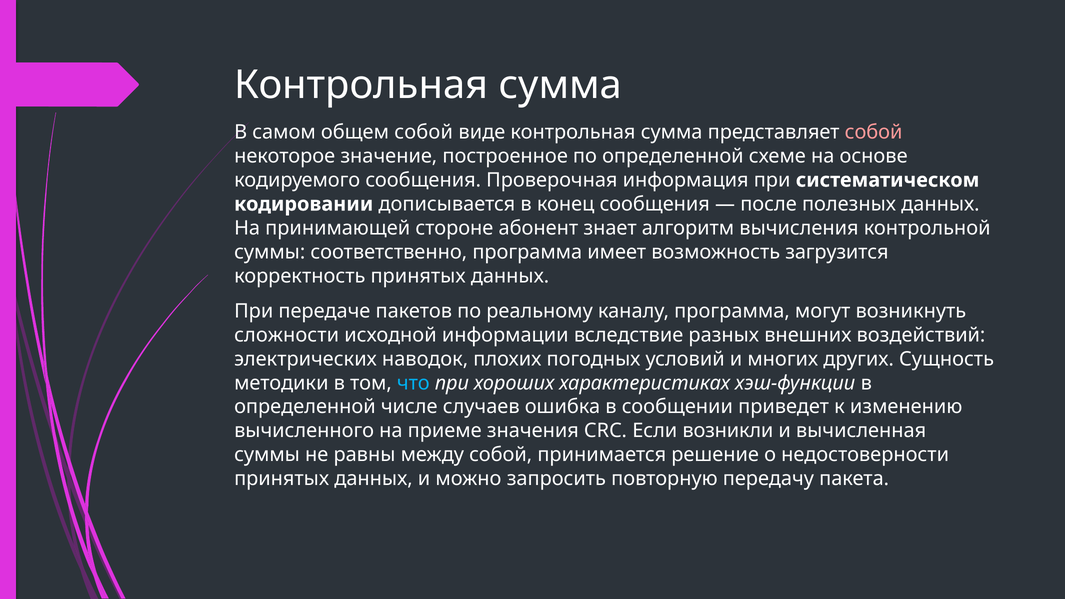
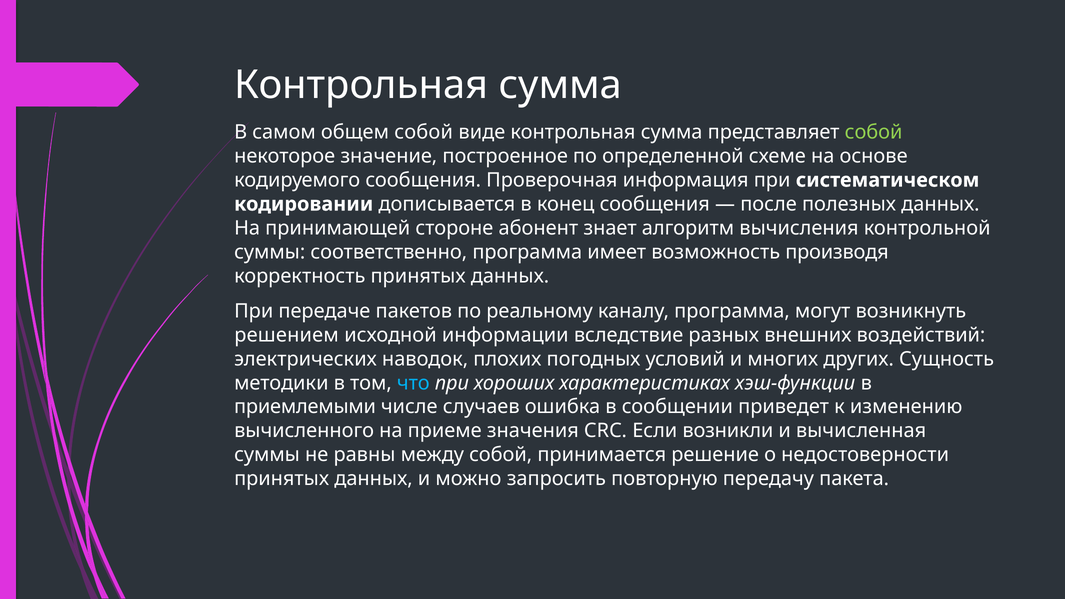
собой at (874, 132) colour: pink -> light green
загрузится: загрузится -> производя
сложности: сложности -> решением
определенной at (305, 407): определенной -> приемлемыми
